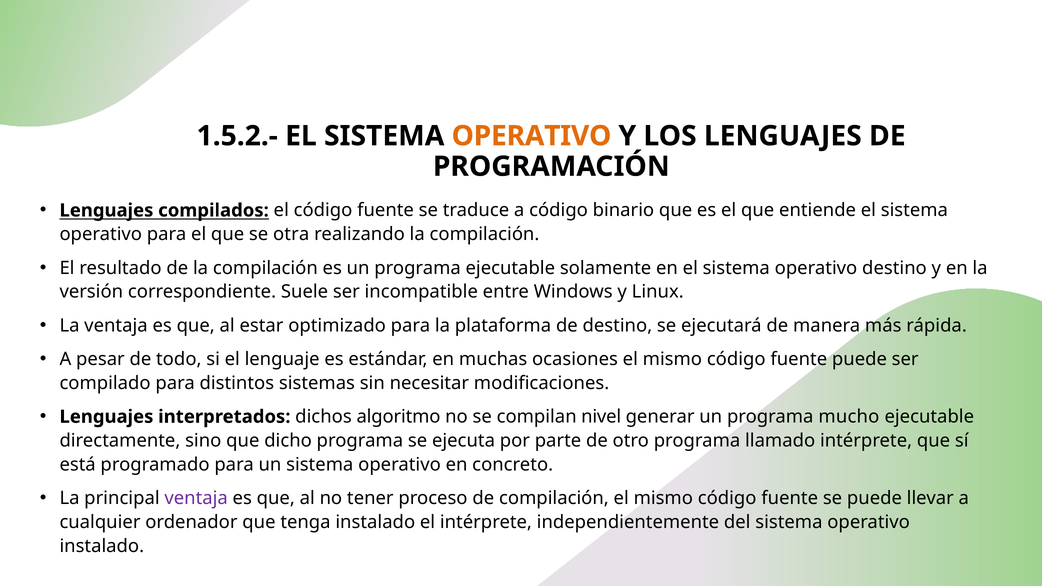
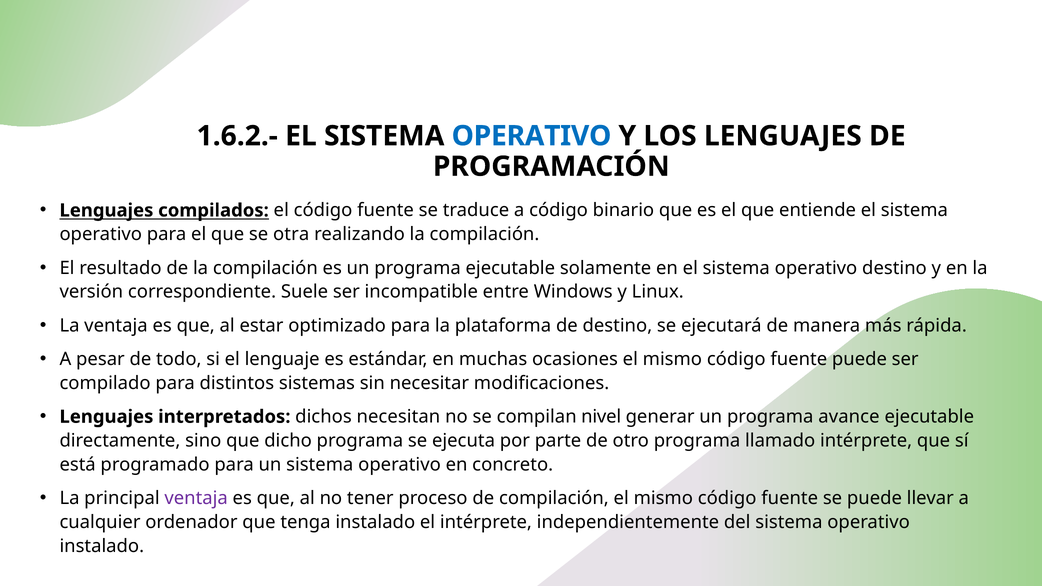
1.5.2.-: 1.5.2.- -> 1.6.2.-
OPERATIVO at (532, 136) colour: orange -> blue
algoritmo: algoritmo -> necesitan
mucho: mucho -> avance
